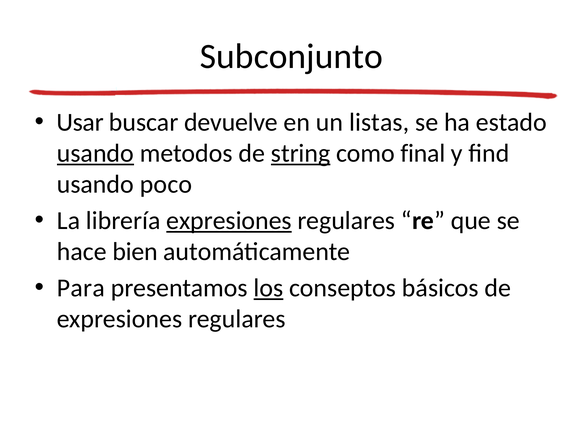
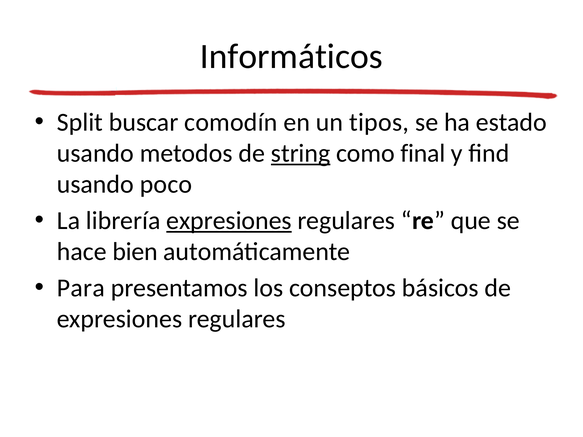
Subconjunto: Subconjunto -> Informáticos
Usar: Usar -> Split
devuelve: devuelve -> comodín
listas: listas -> tipos
usando at (95, 153) underline: present -> none
los underline: present -> none
